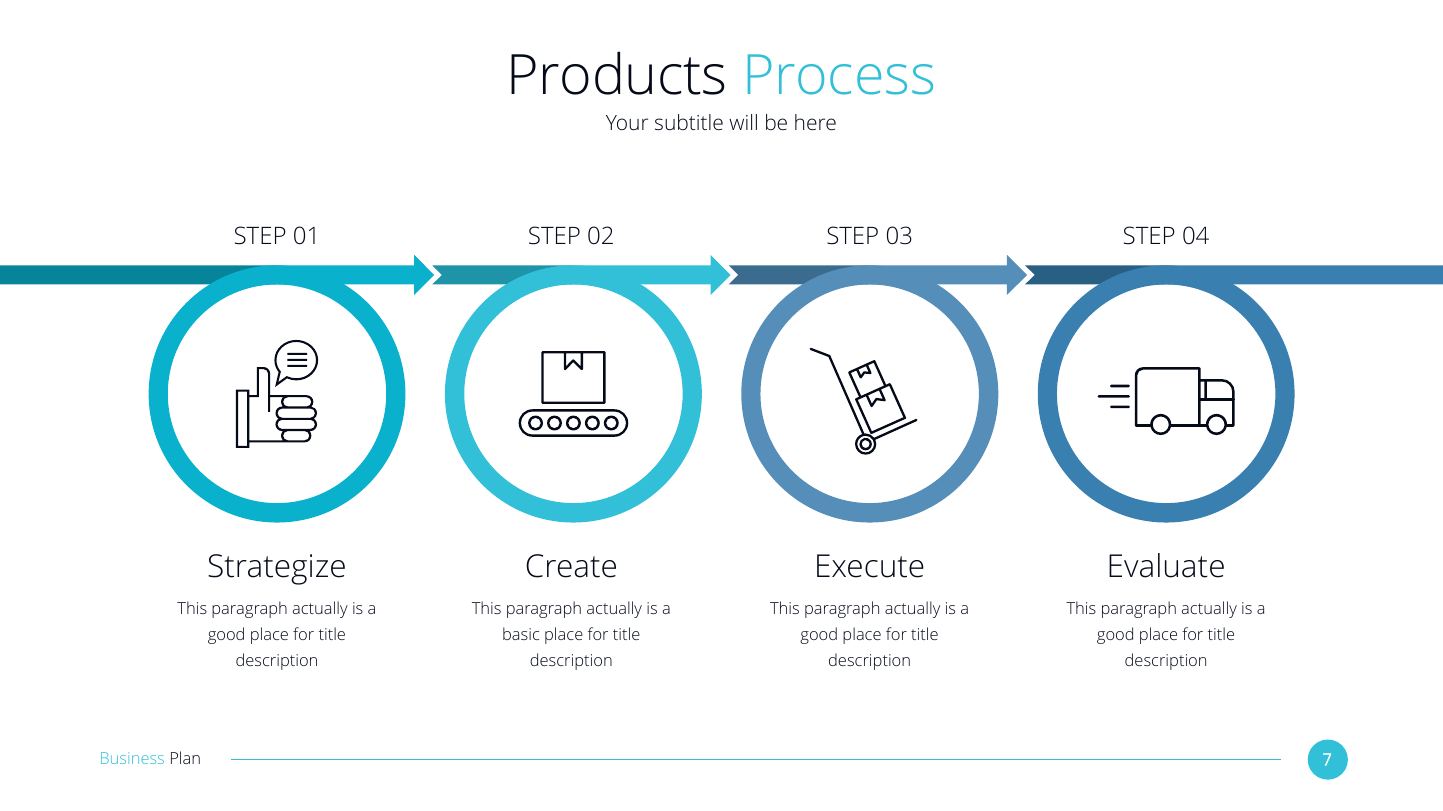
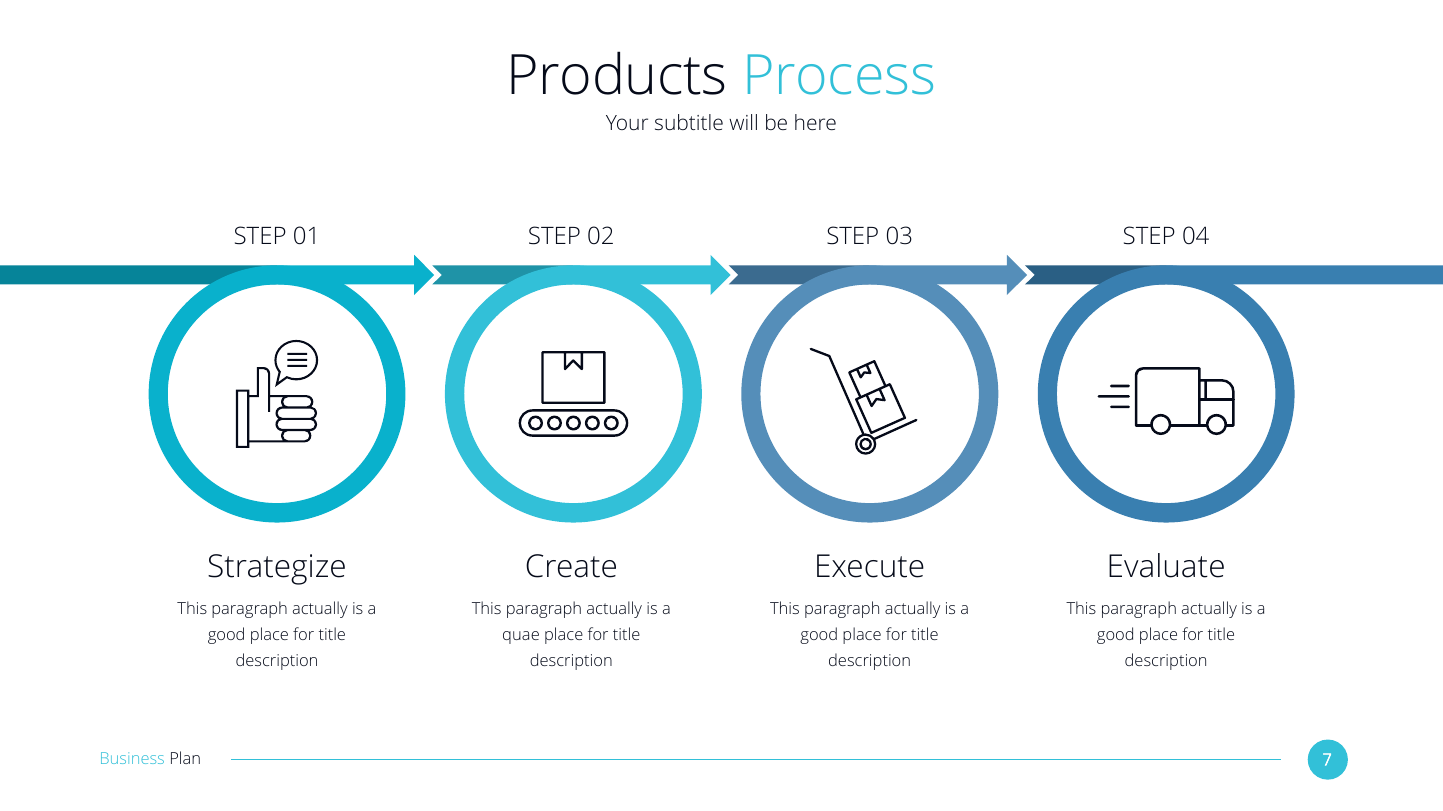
basic: basic -> quae
